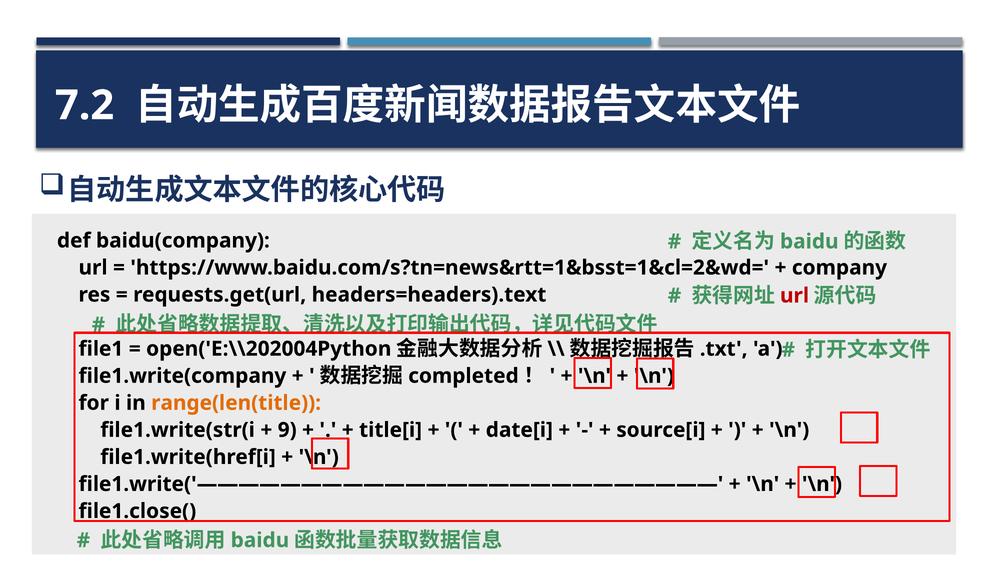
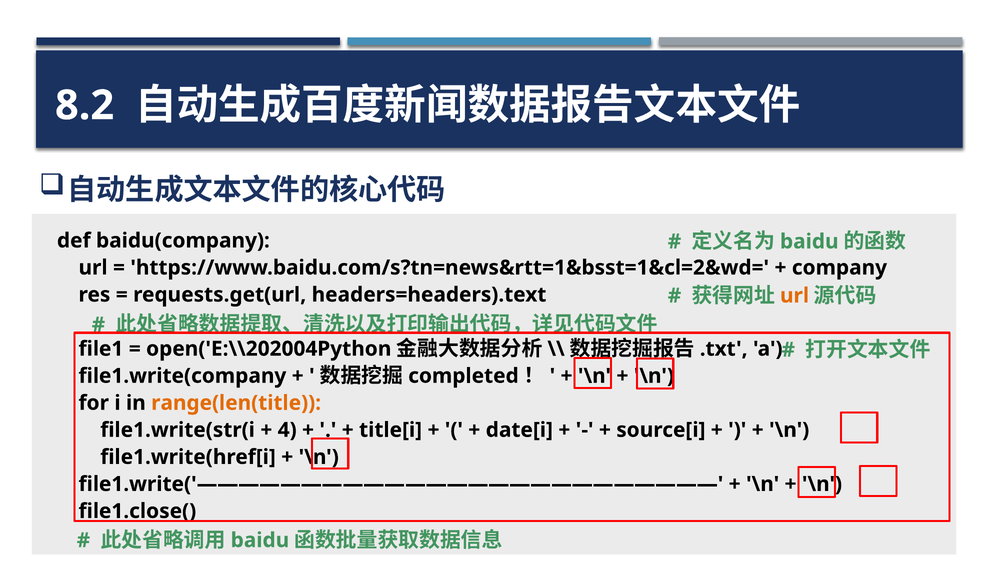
7.2: 7.2 -> 8.2
url at (795, 296) colour: red -> orange
9: 9 -> 4
